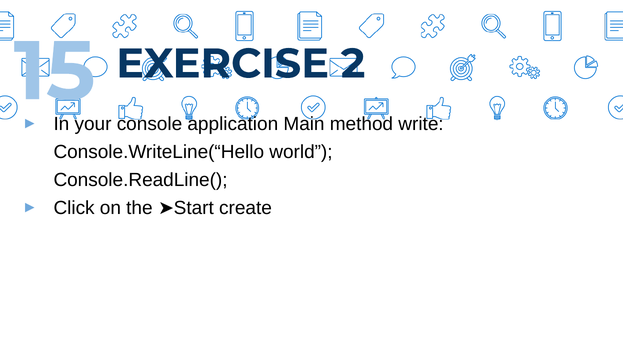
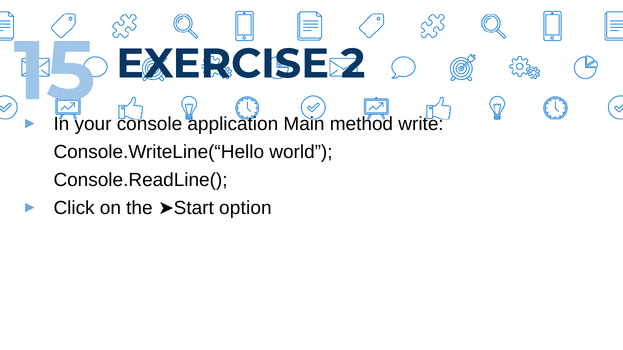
create: create -> option
